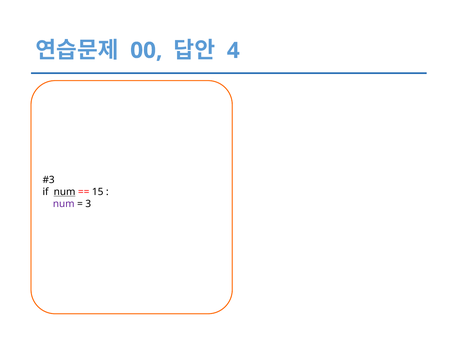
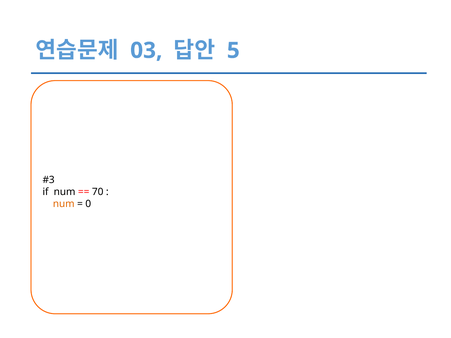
00: 00 -> 03
4: 4 -> 5
num at (65, 192) underline: present -> none
15: 15 -> 70
num at (64, 204) colour: purple -> orange
3: 3 -> 0
